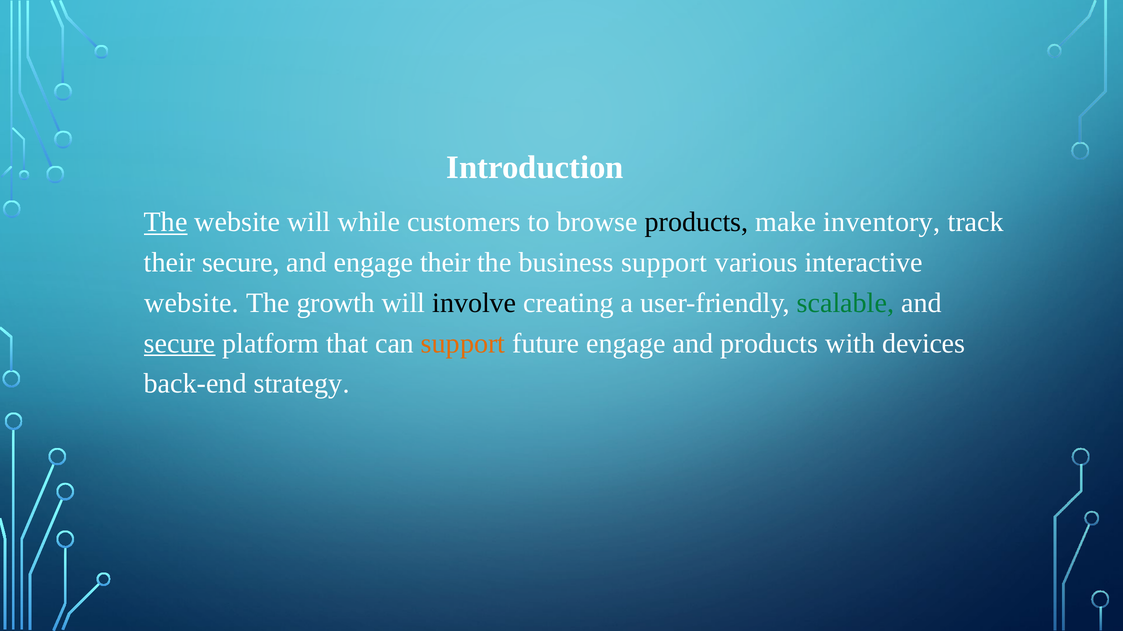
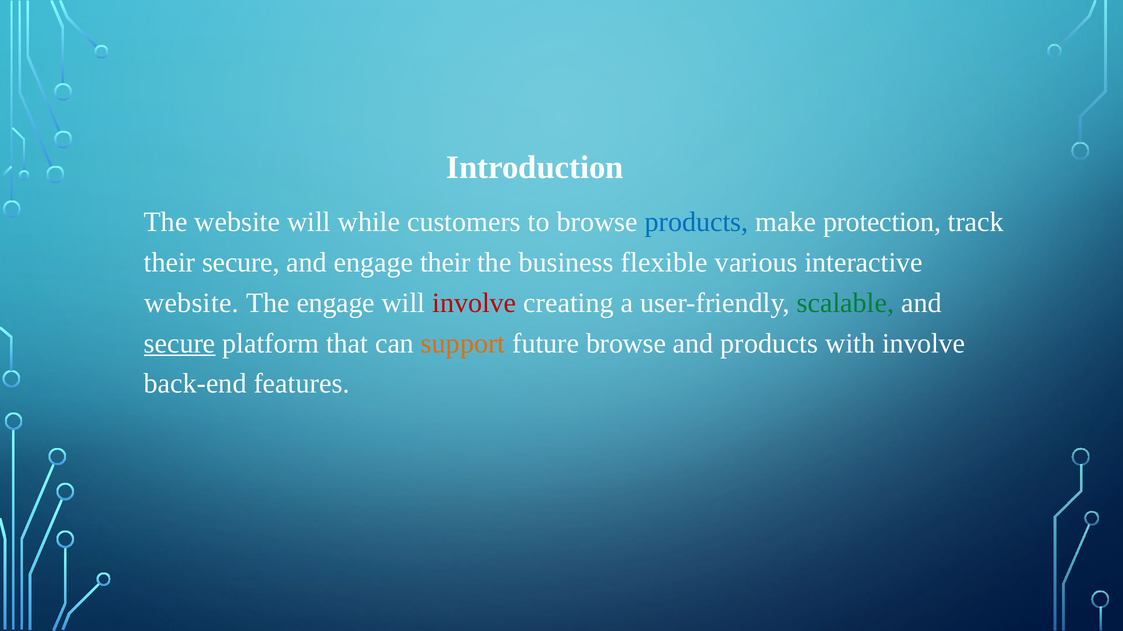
The at (166, 222) underline: present -> none
products at (697, 222) colour: black -> blue
inventory: inventory -> protection
business support: support -> flexible
The growth: growth -> engage
involve at (474, 303) colour: black -> red
future engage: engage -> browse
with devices: devices -> involve
strategy: strategy -> features
